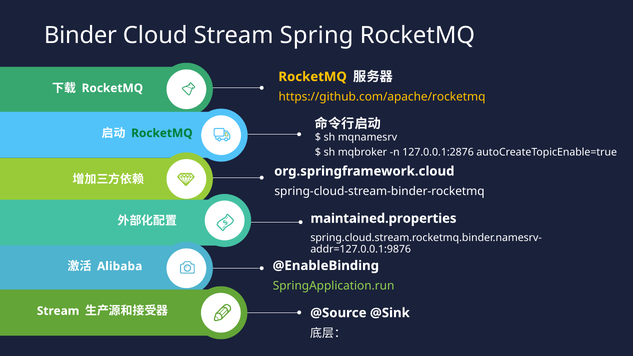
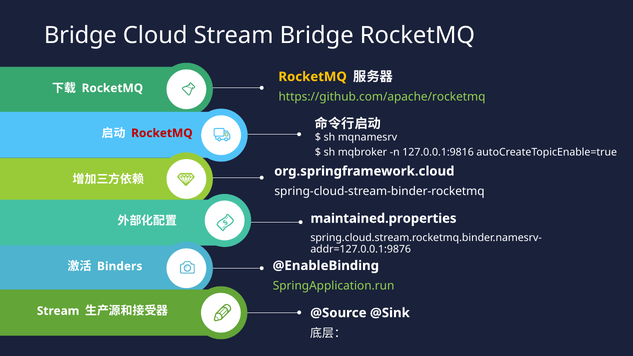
Binder at (80, 36): Binder -> Bridge
Stream Spring: Spring -> Bridge
https://github.com/apache/rocketmq colour: yellow -> light green
RocketMQ at (162, 133) colour: green -> red
127.0.0.1:2876: 127.0.0.1:2876 -> 127.0.0.1:9816
Alibaba: Alibaba -> Binders
